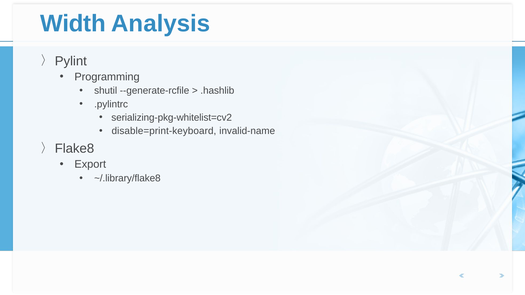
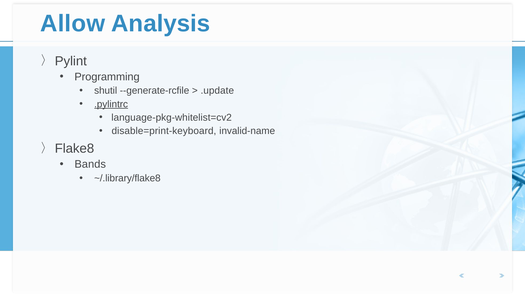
Width: Width -> Allow
.hashlib: .hashlib -> .update
.pylintrc underline: none -> present
serializing-pkg-whitelist=cv2: serializing-pkg-whitelist=cv2 -> language-pkg-whitelist=cv2
Export: Export -> Bands
